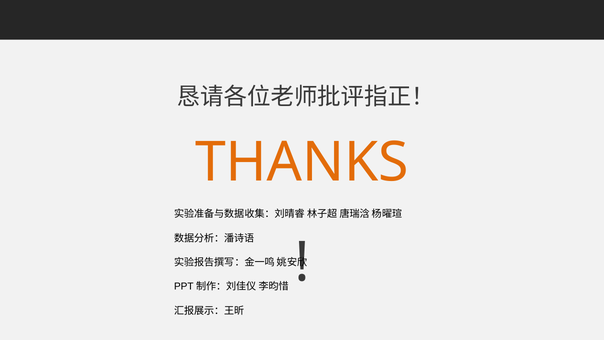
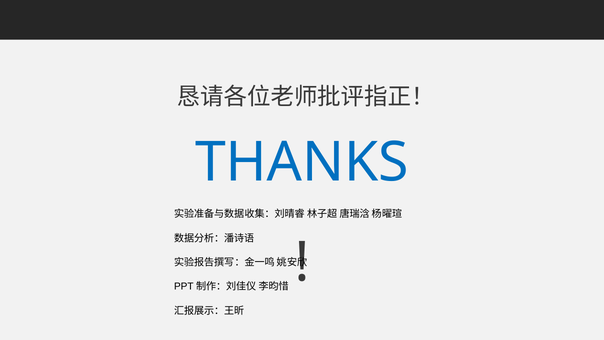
THANKS colour: orange -> blue
